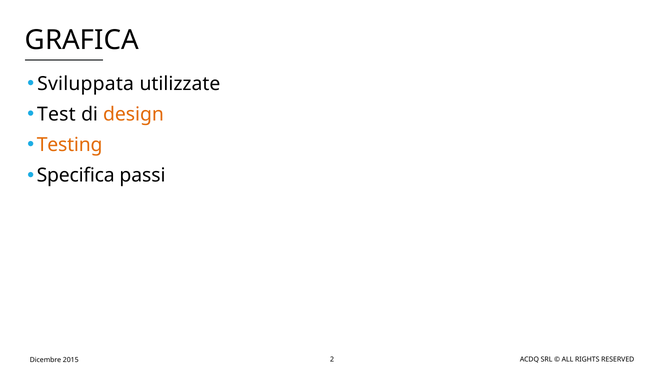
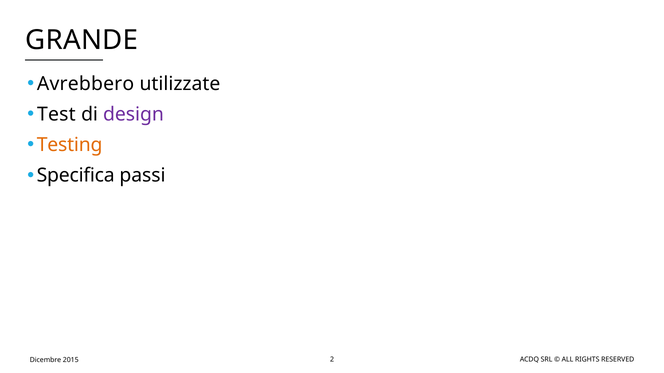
GRAFICA: GRAFICA -> GRANDE
Sviluppata: Sviluppata -> Avrebbero
design colour: orange -> purple
